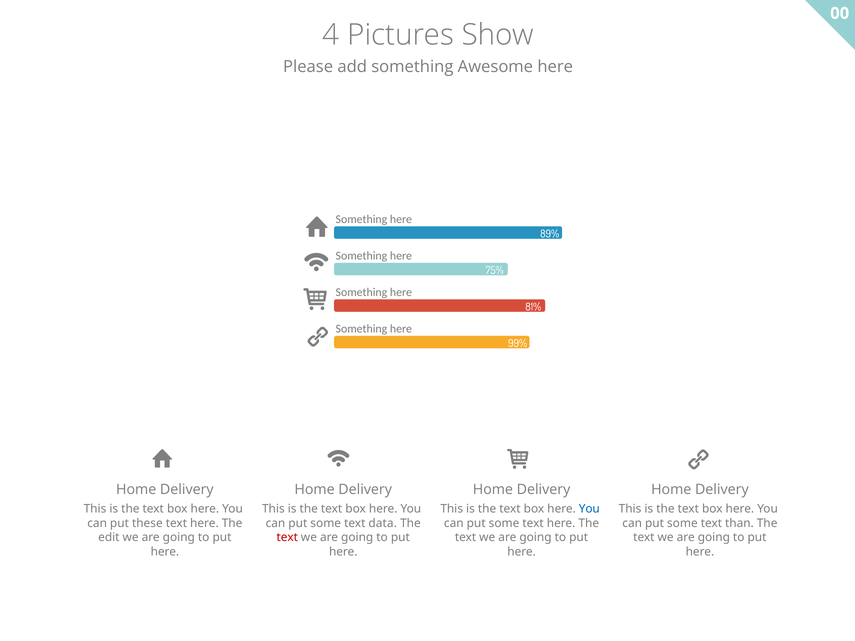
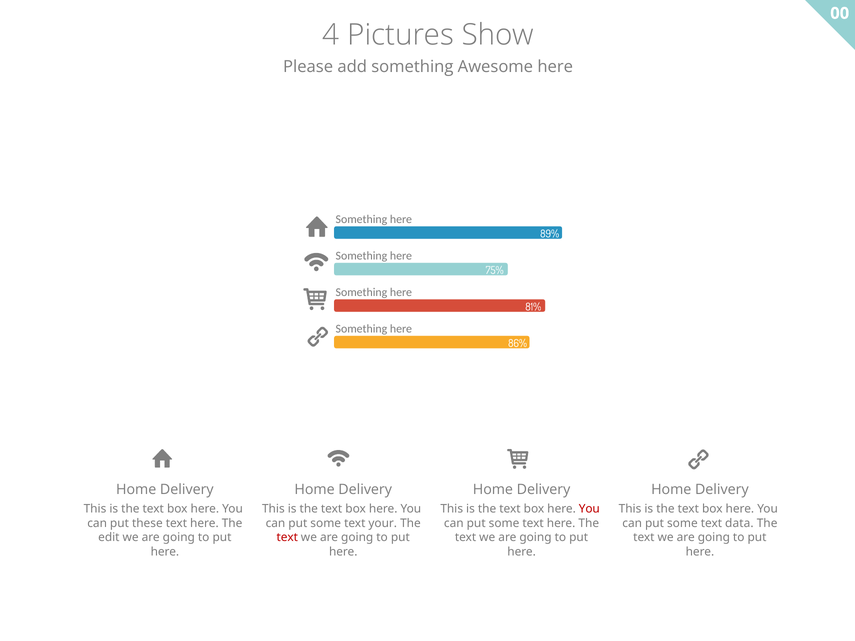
99%: 99% -> 86%
You at (589, 509) colour: blue -> red
data: data -> your
than: than -> data
